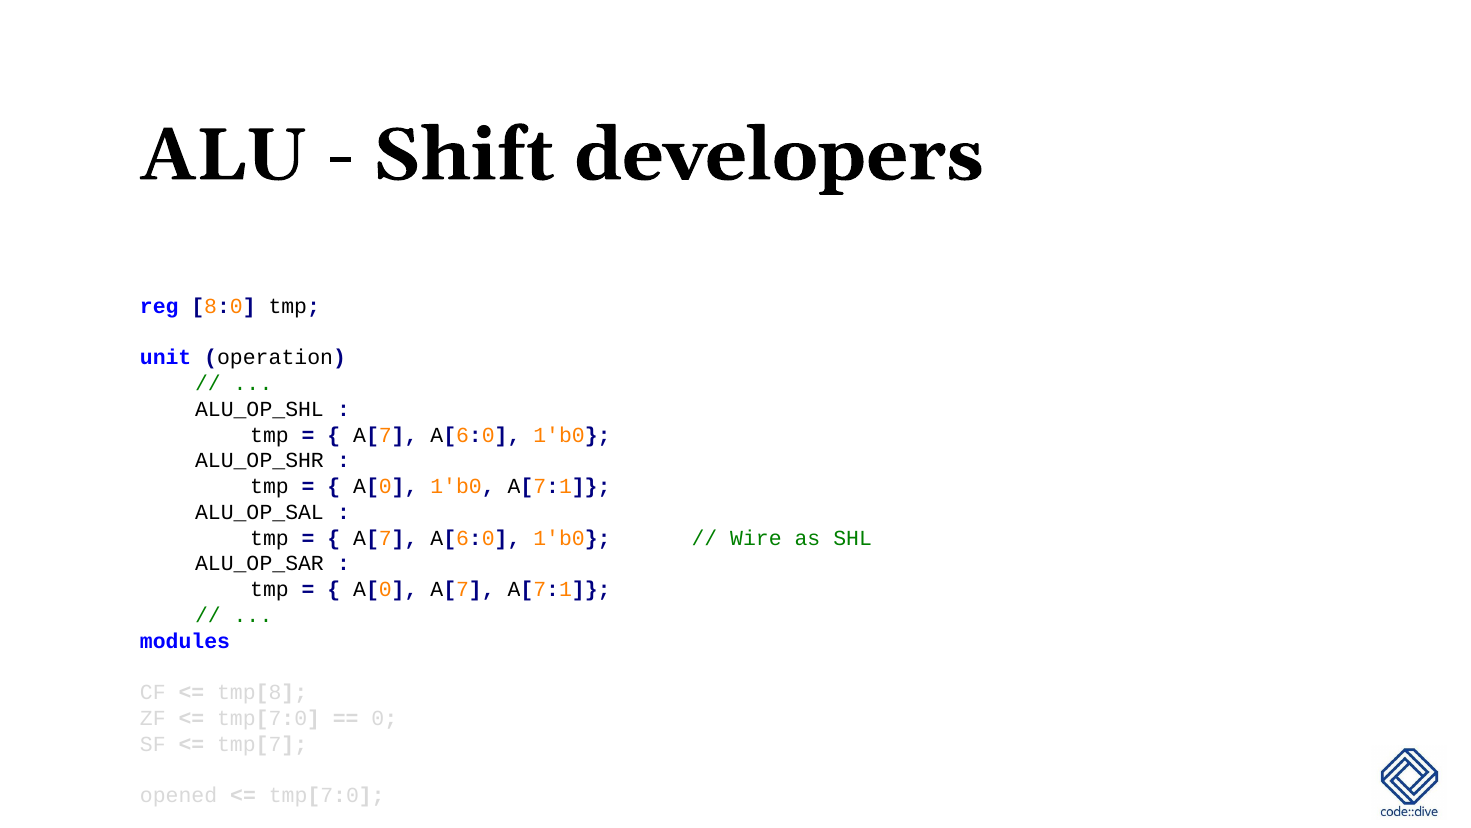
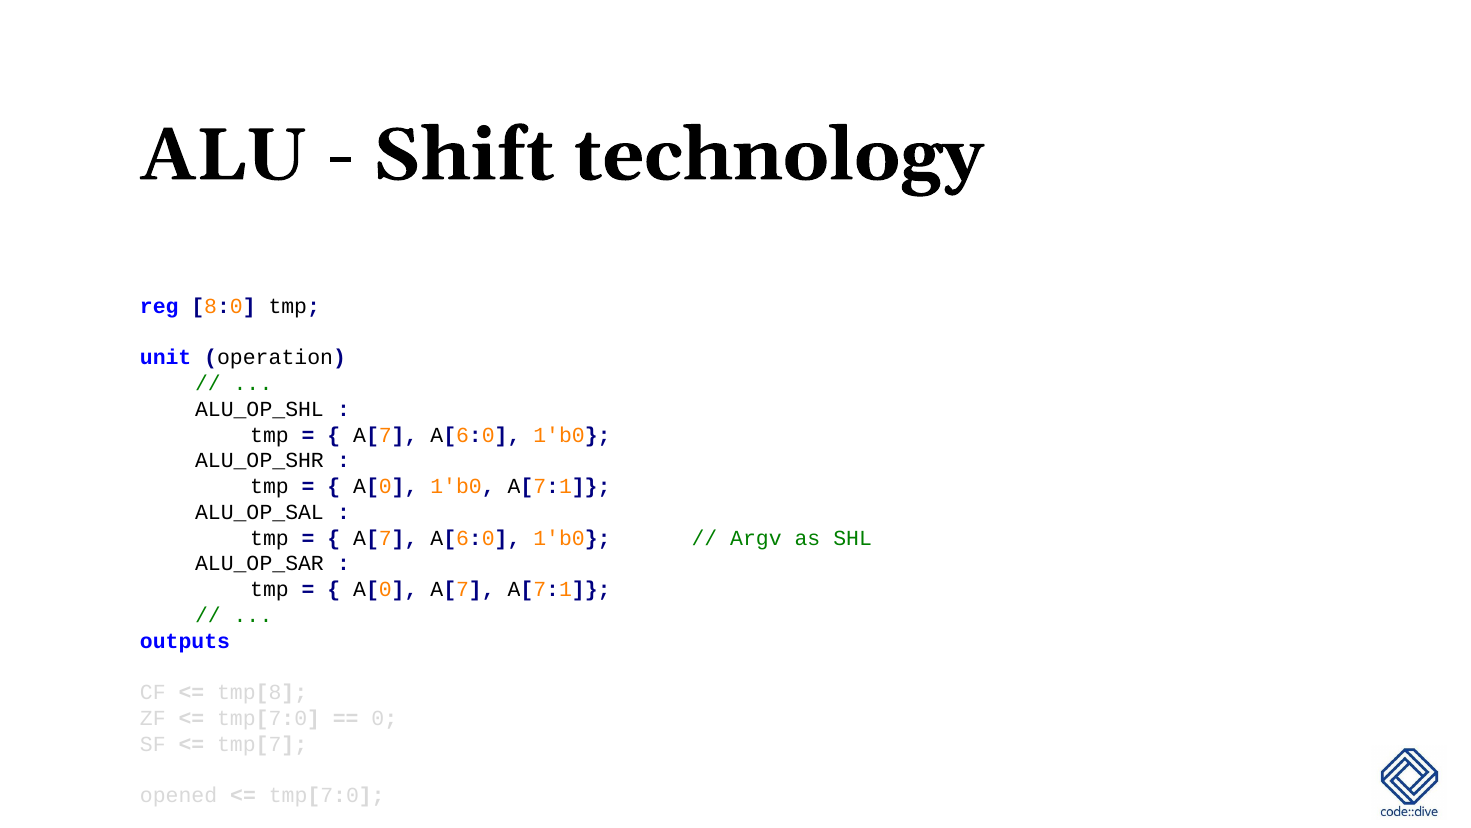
developers: developers -> technology
Wire: Wire -> Argv
modules: modules -> outputs
